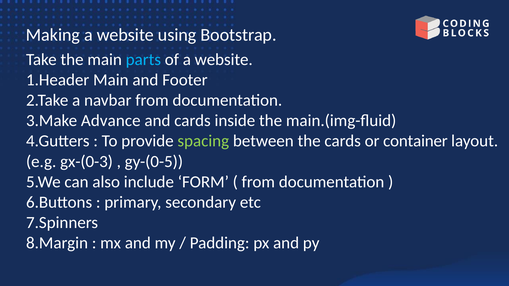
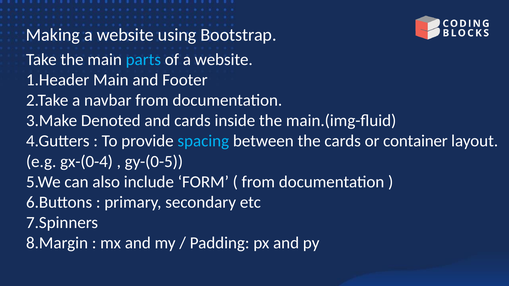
Advance: Advance -> Denoted
spacing colour: light green -> light blue
gx-(0-3: gx-(0-3 -> gx-(0-4
